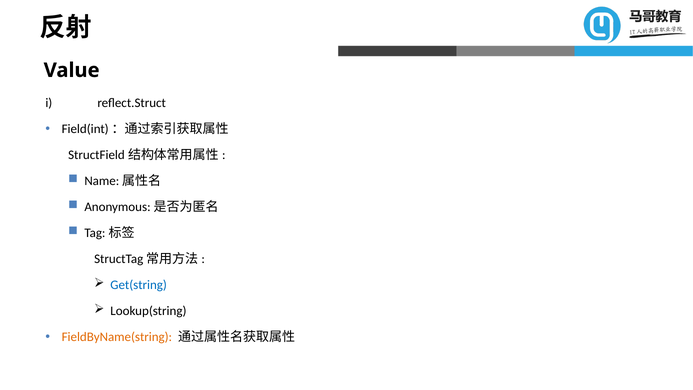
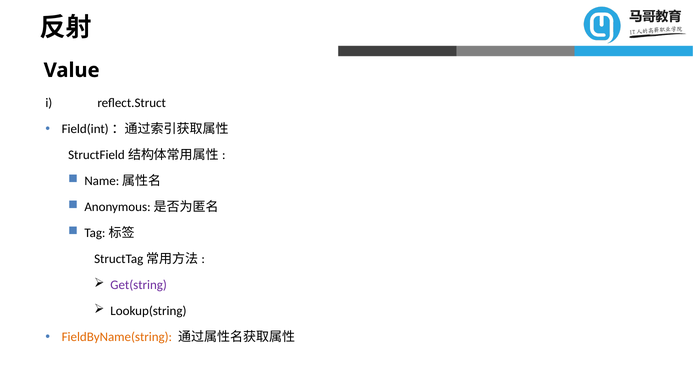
Get(string colour: blue -> purple
